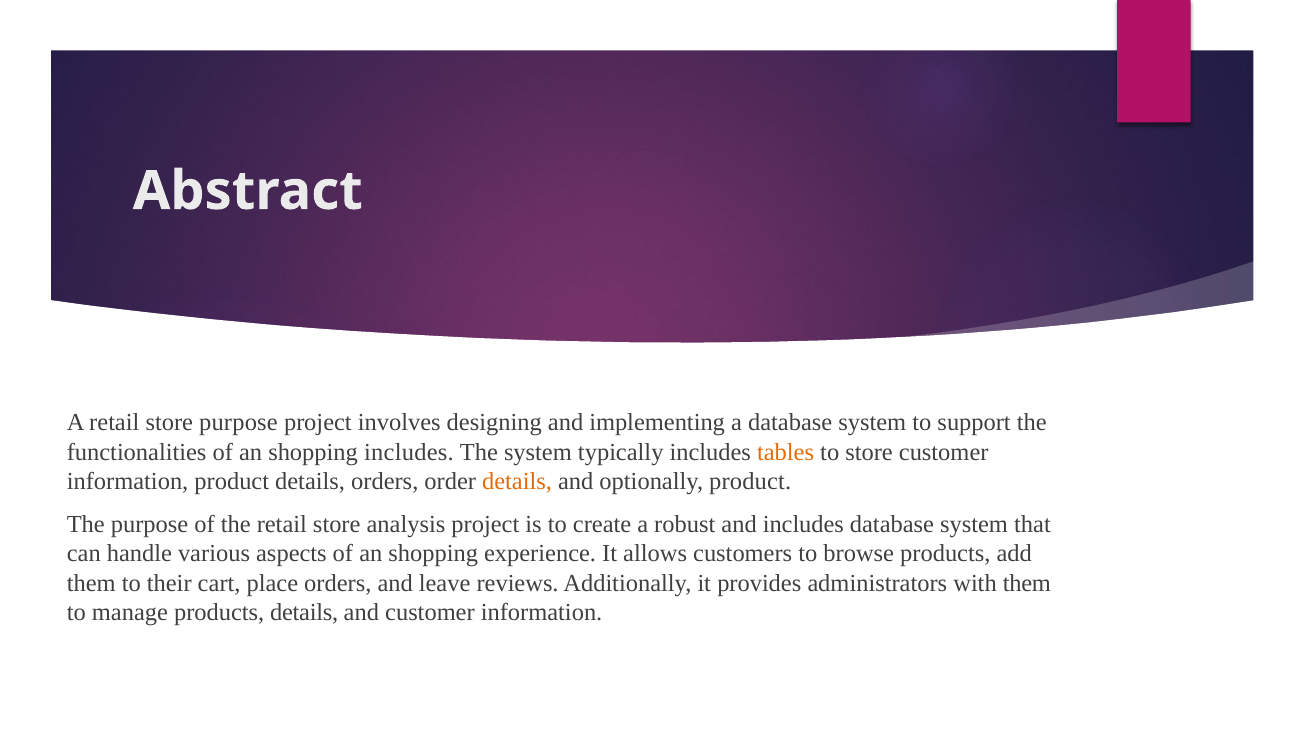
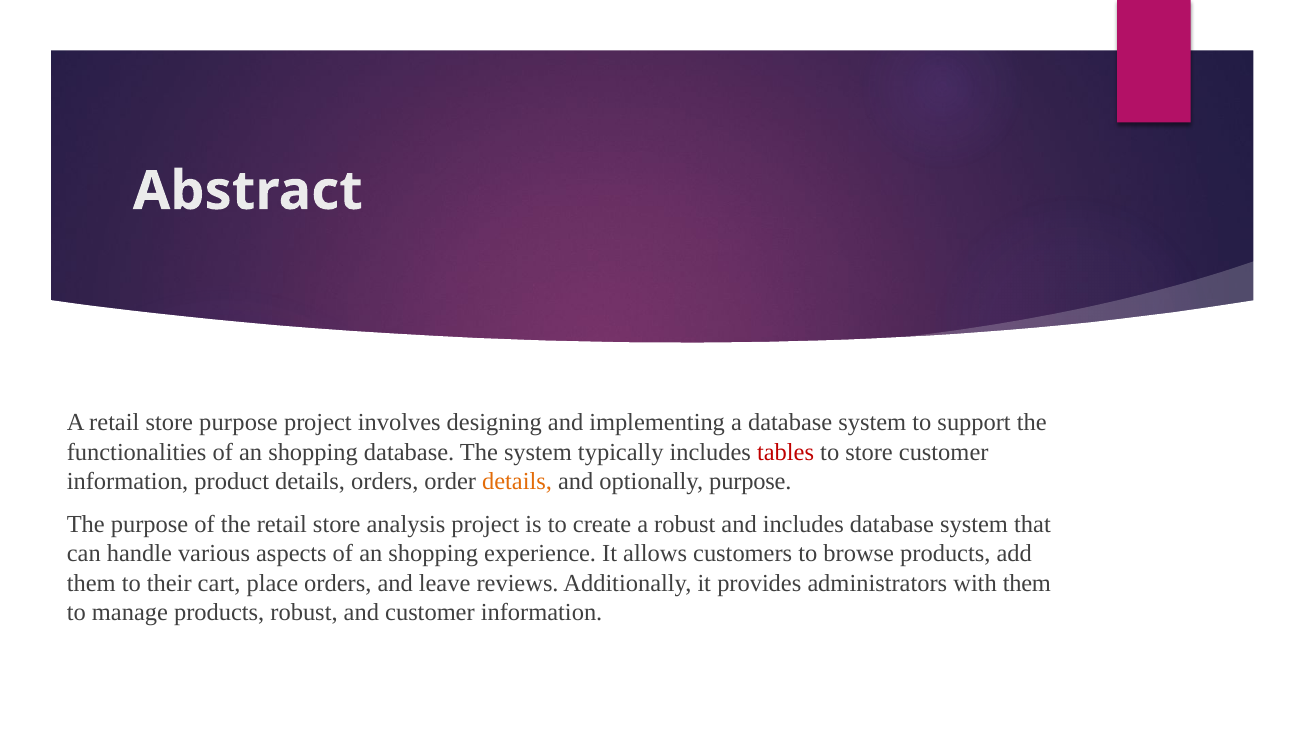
shopping includes: includes -> database
tables colour: orange -> red
optionally product: product -> purpose
products details: details -> robust
